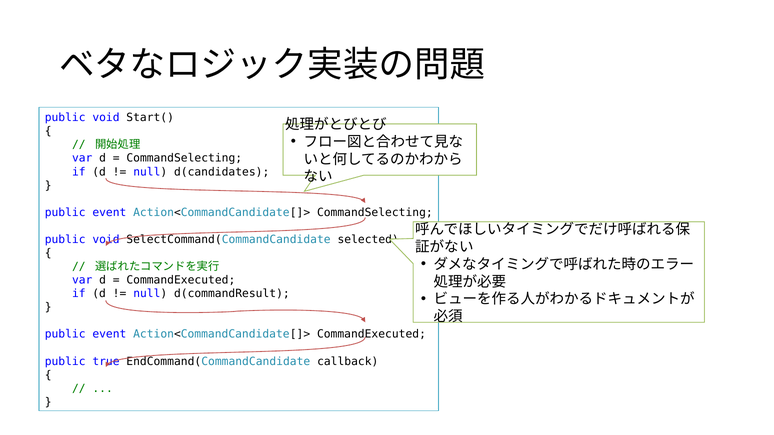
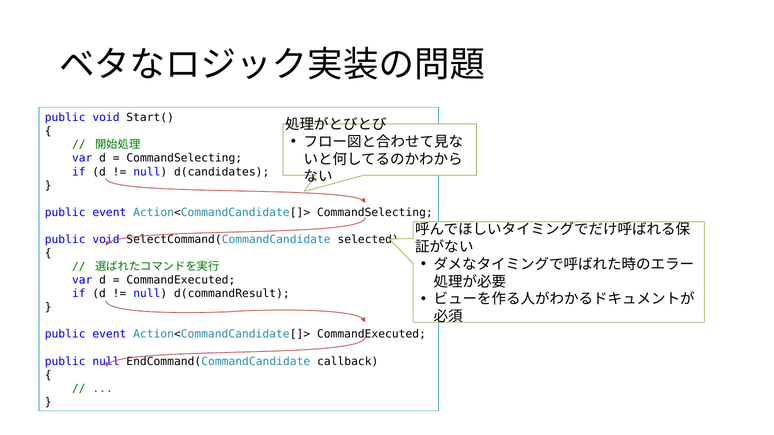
public true: true -> null
